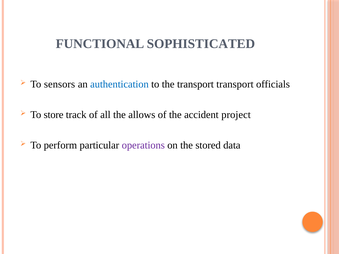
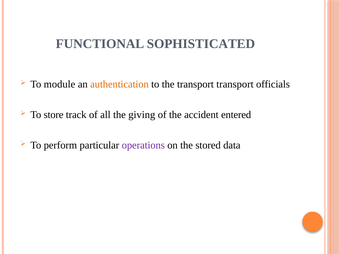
sensors: sensors -> module
authentication colour: blue -> orange
allows: allows -> giving
project: project -> entered
